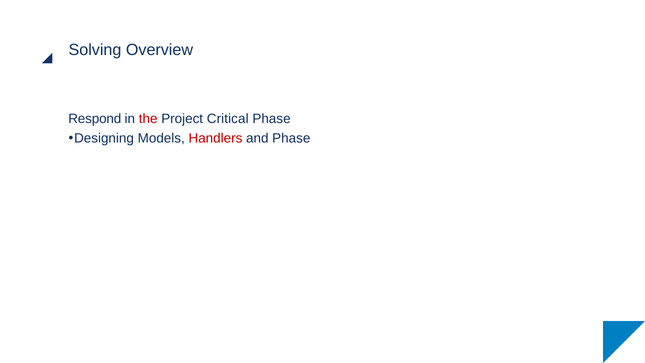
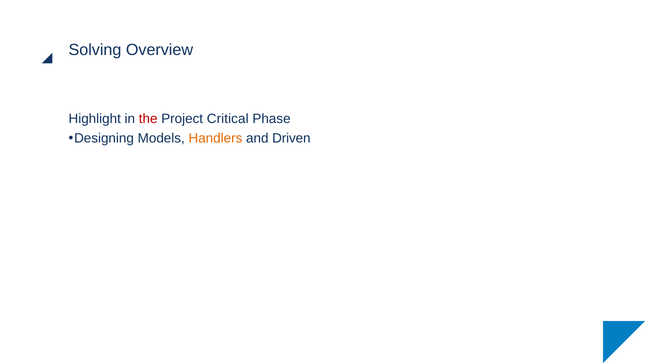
Respond: Respond -> Highlight
Handlers colour: red -> orange
and Phase: Phase -> Driven
